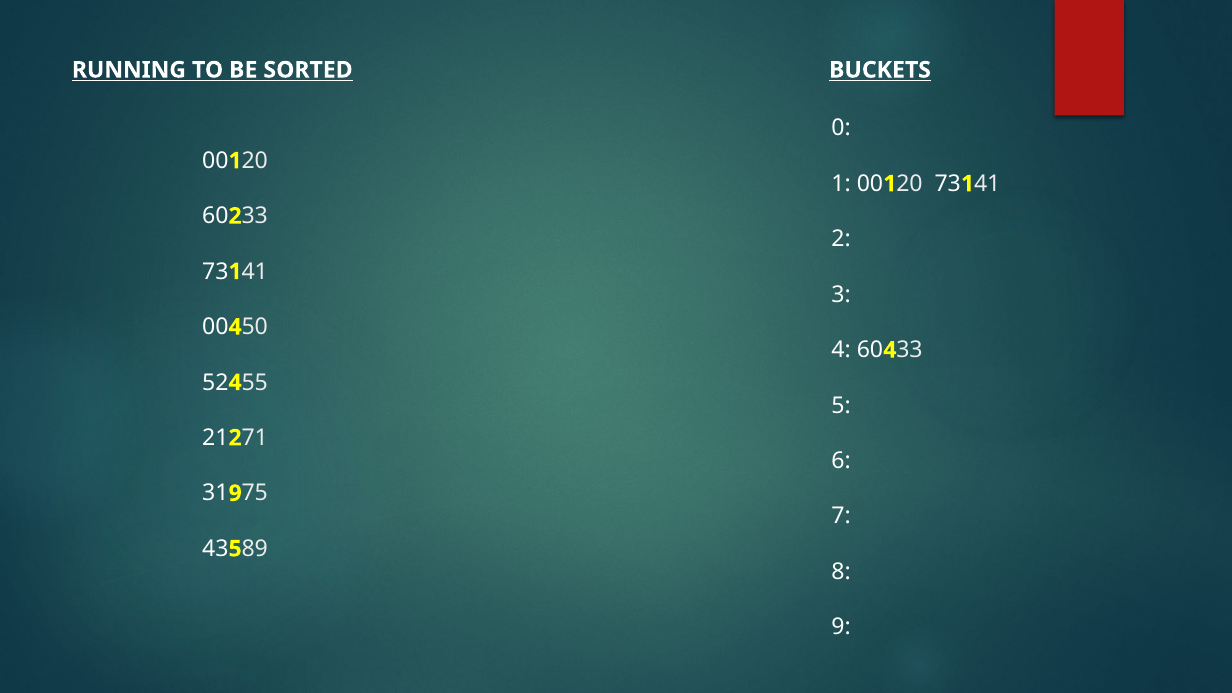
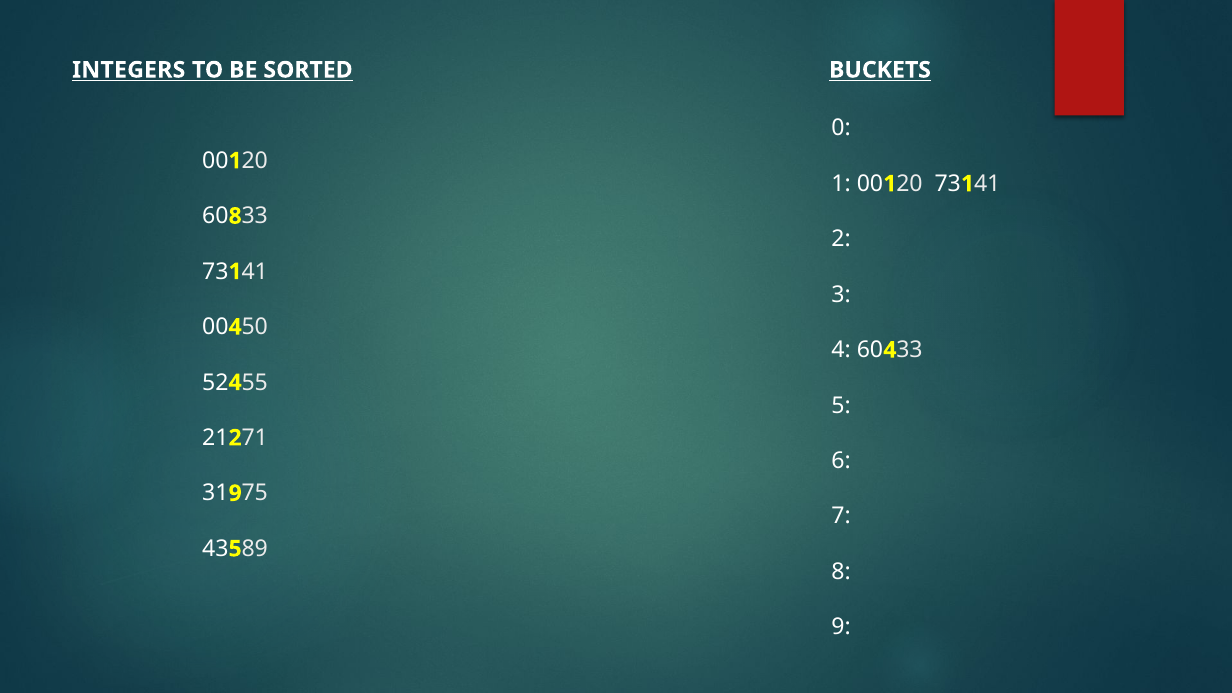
RUNNING: RUNNING -> INTEGERS
2 at (235, 216): 2 -> 8
